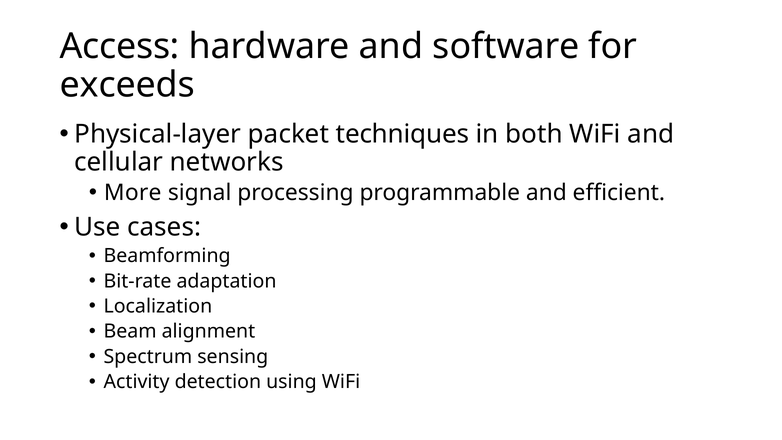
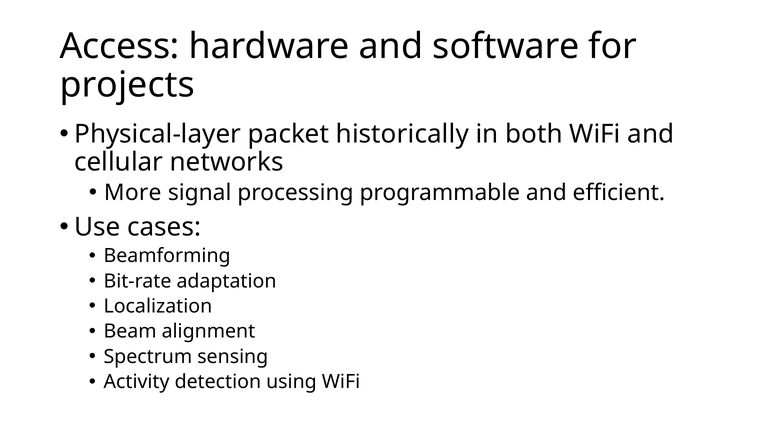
exceeds: exceeds -> projects
techniques: techniques -> historically
